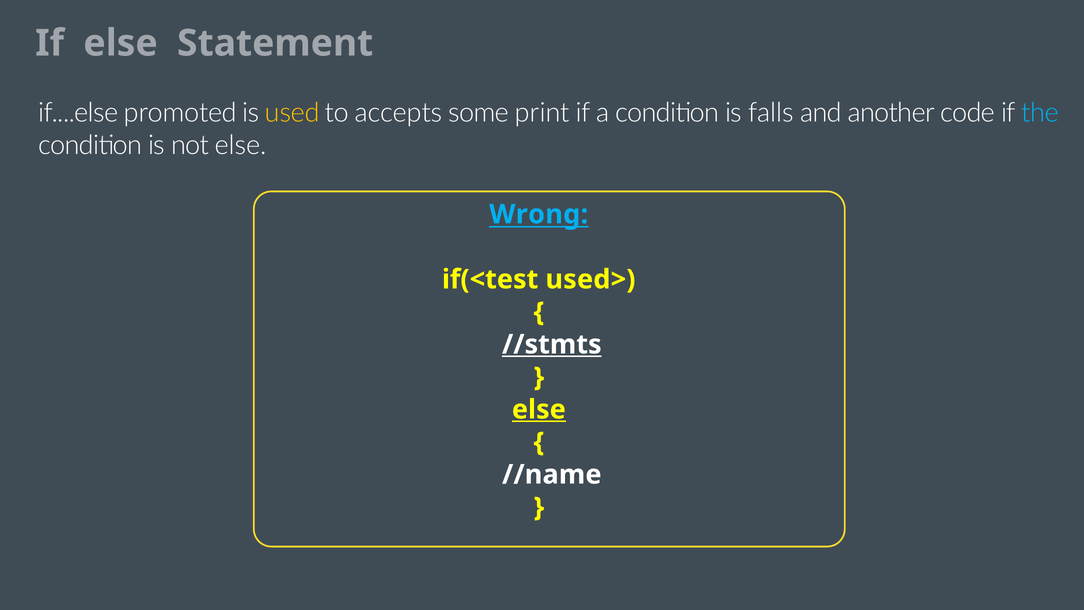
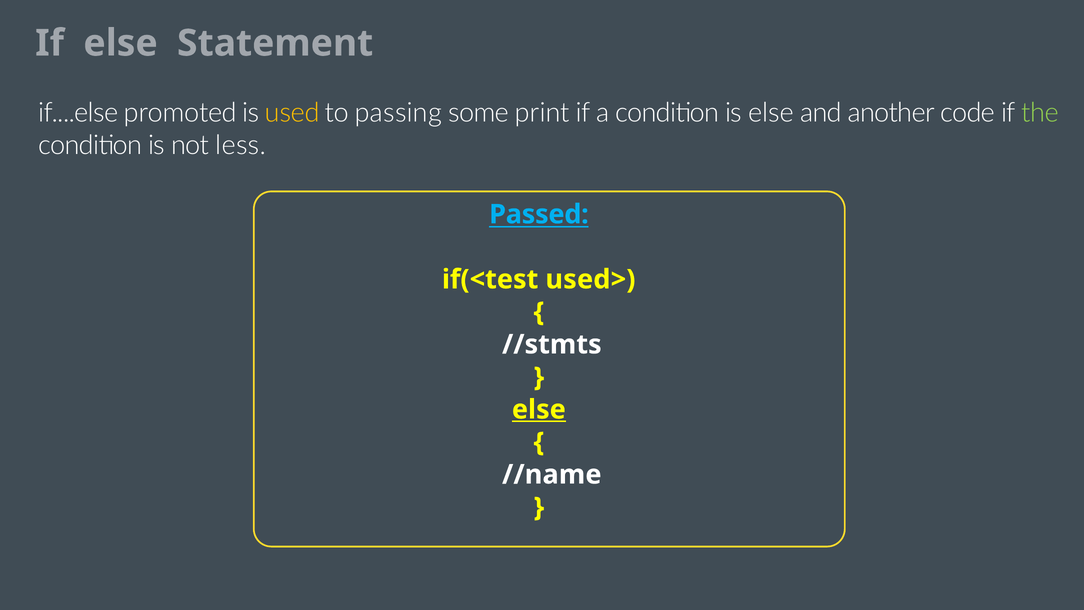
accepts: accepts -> passing
is falls: falls -> else
the colour: light blue -> light green
not else: else -> less
Wrong: Wrong -> Passed
//stmts underline: present -> none
